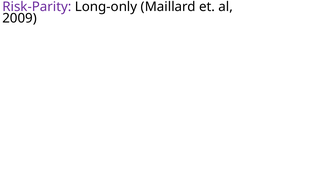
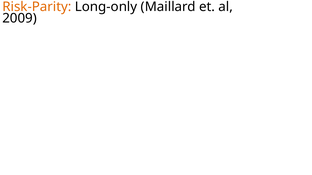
Risk-Parity colour: purple -> orange
